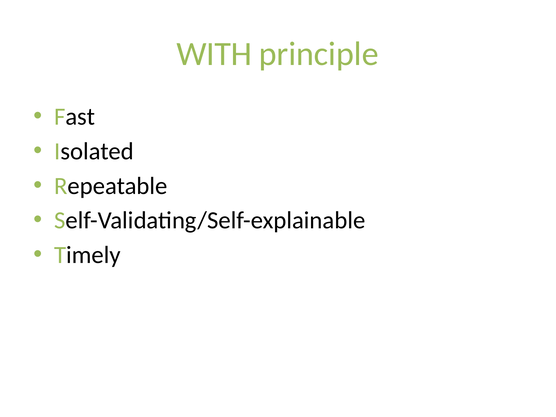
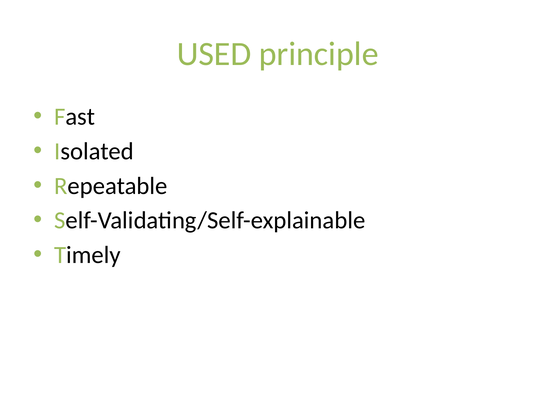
WITH: WITH -> USED
